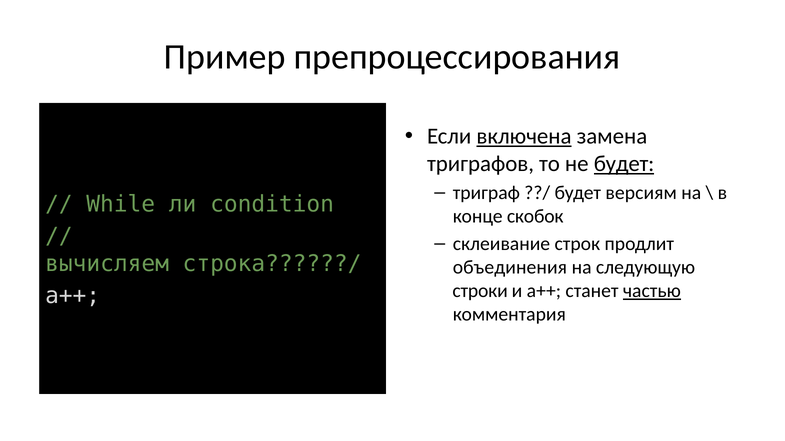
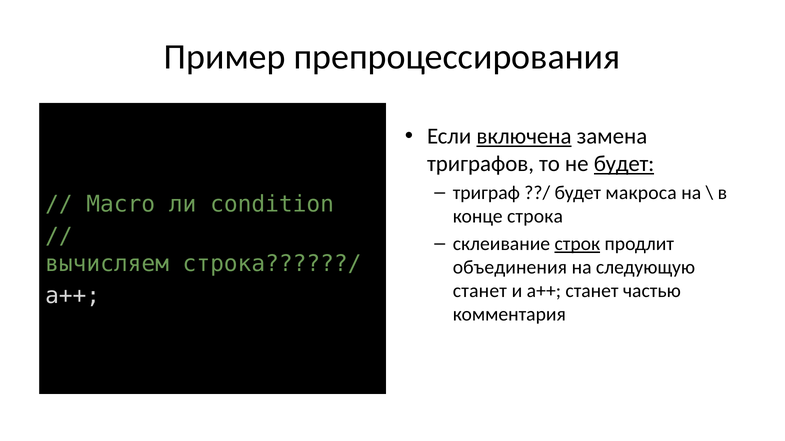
версиям: версиям -> макроса
While: While -> Macro
скобок: скобок -> строка
строк underline: none -> present
строки at (480, 291): строки -> станет
частью underline: present -> none
